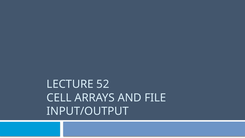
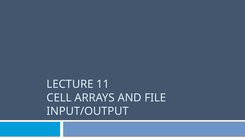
52: 52 -> 11
